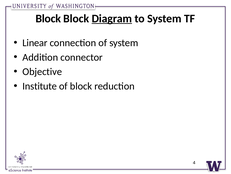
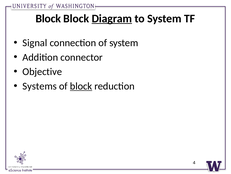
Linear: Linear -> Signal
Institute: Institute -> Systems
block at (81, 86) underline: none -> present
